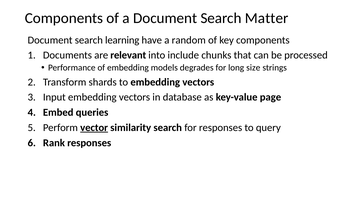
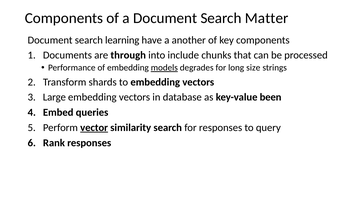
random: random -> another
relevant: relevant -> through
models underline: none -> present
Input: Input -> Large
page: page -> been
